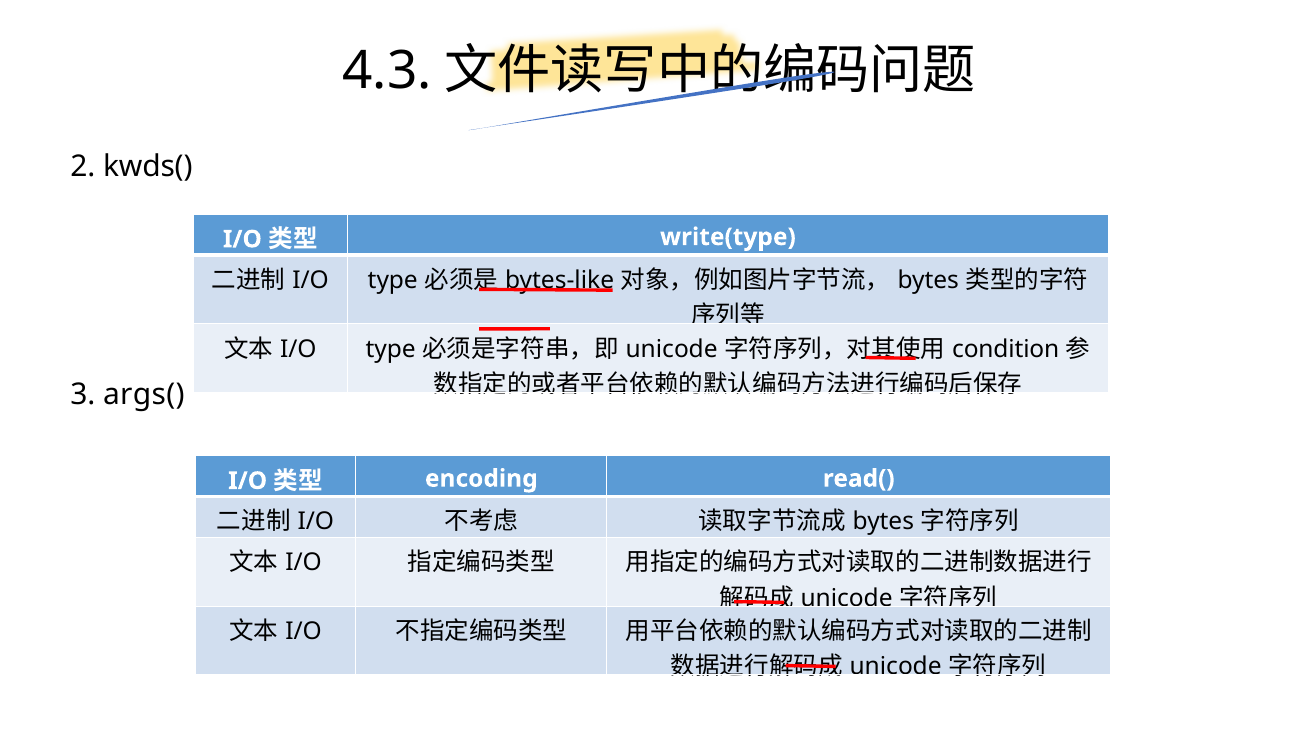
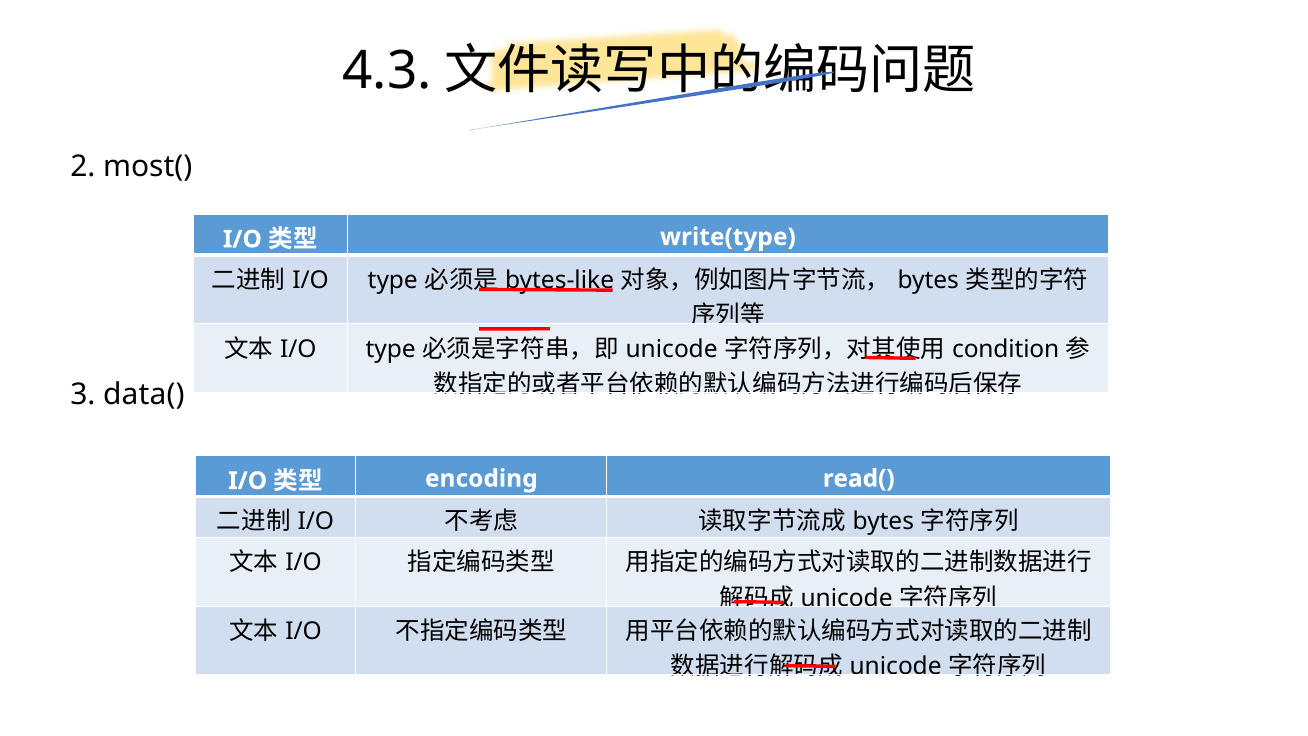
kwds(: kwds( -> most(
args(: args( -> data(
